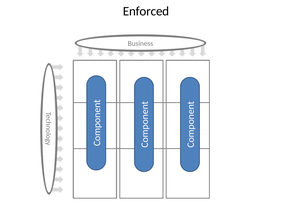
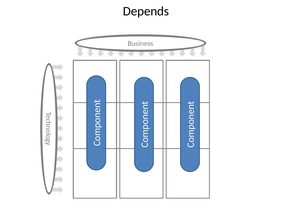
Enforced: Enforced -> Depends
